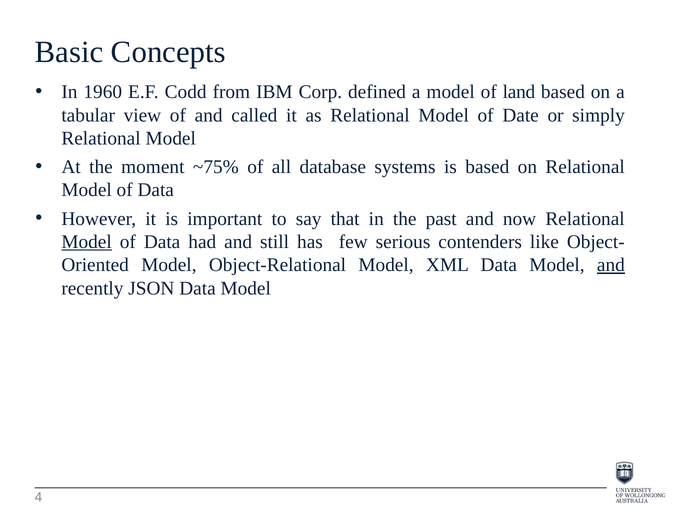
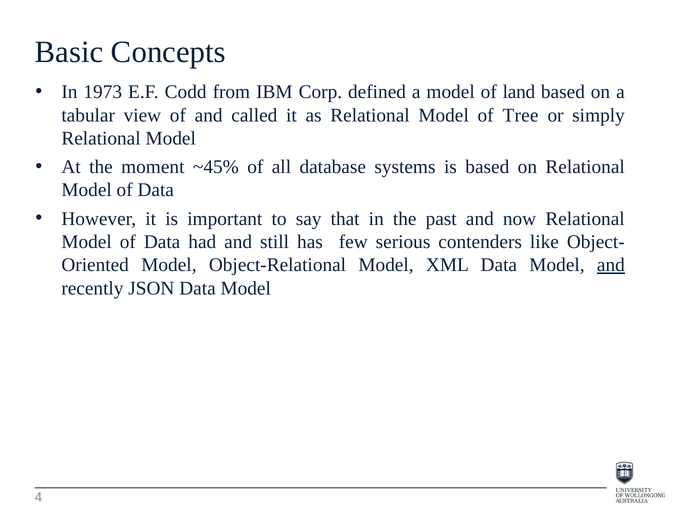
1960: 1960 -> 1973
Date: Date -> Tree
~75%: ~75% -> ~45%
Model at (87, 242) underline: present -> none
